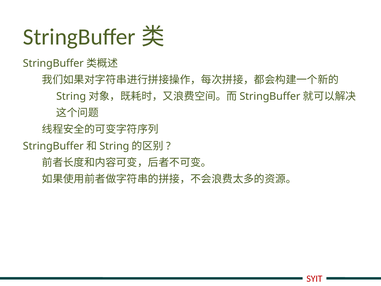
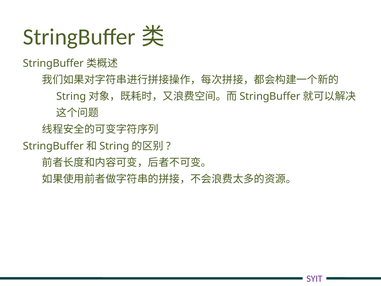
SYIT colour: red -> purple
